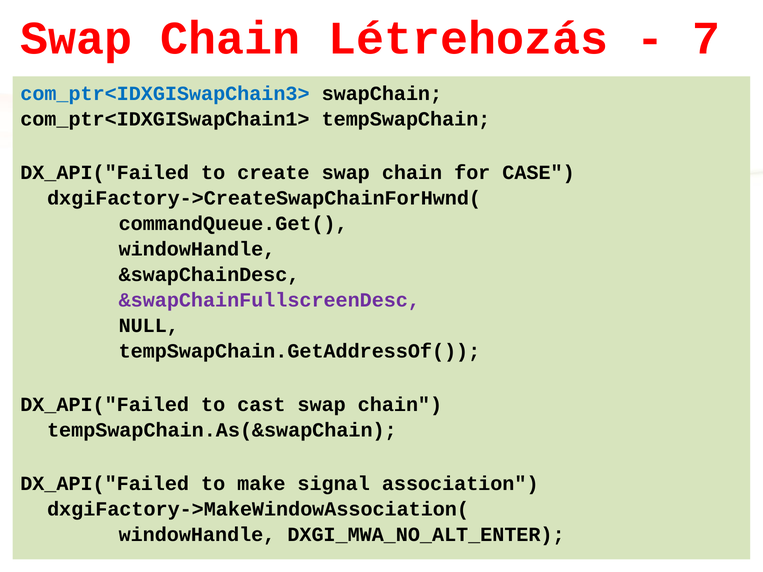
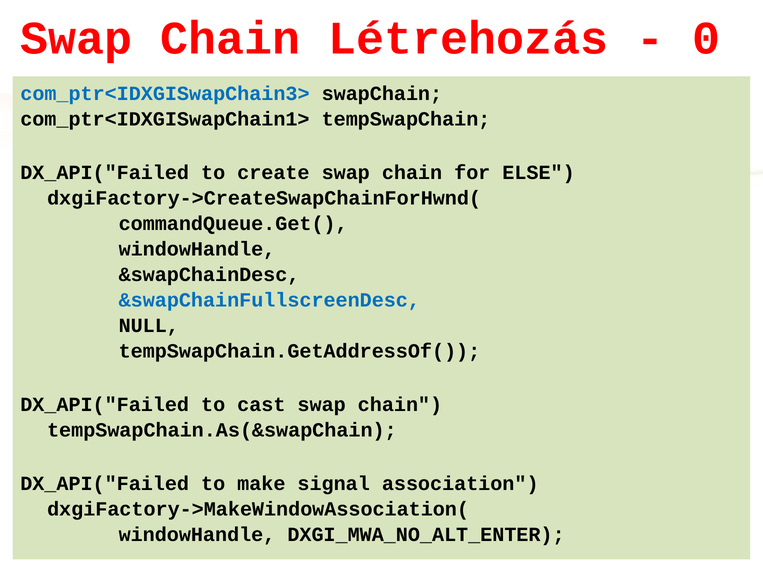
7: 7 -> 0
CASE: CASE -> ELSE
&swapChainFullscreenDesc colour: purple -> blue
